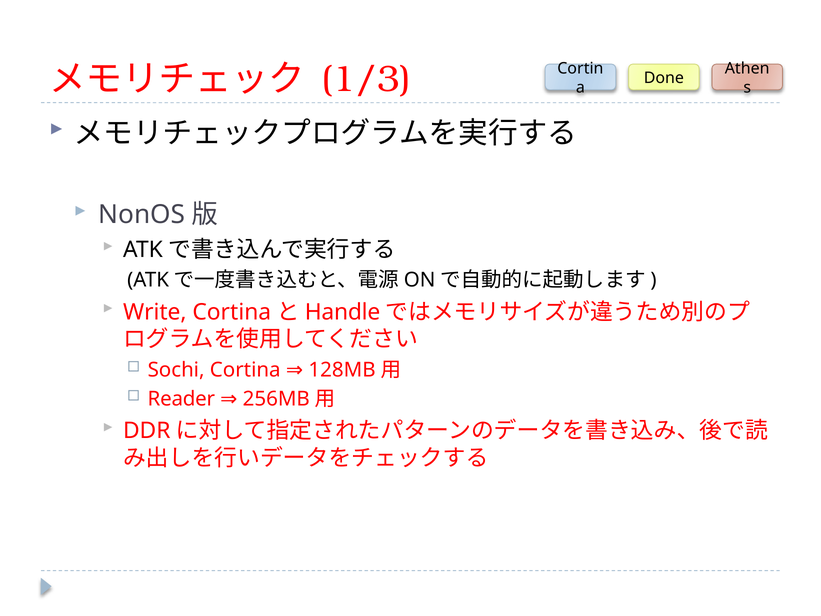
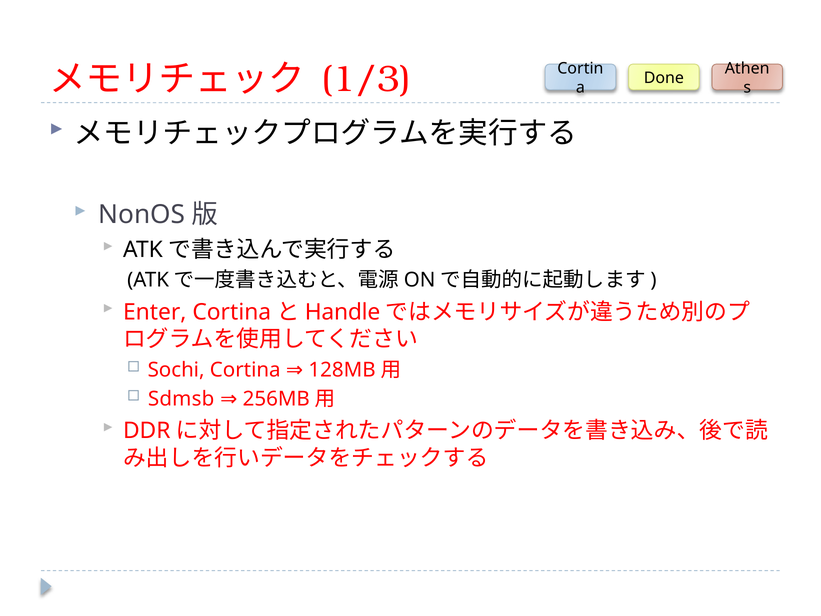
Write: Write -> Enter
Reader: Reader -> Sdmsb
